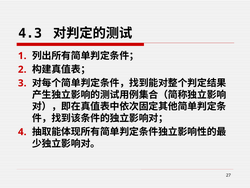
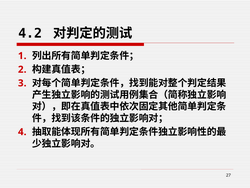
4.3: 4.3 -> 4.2
